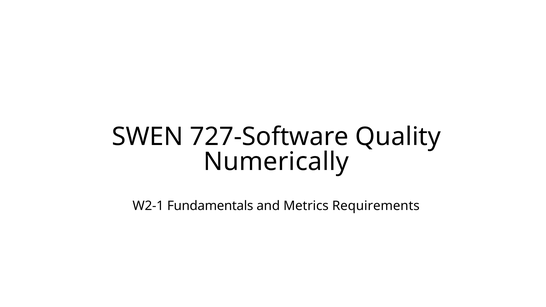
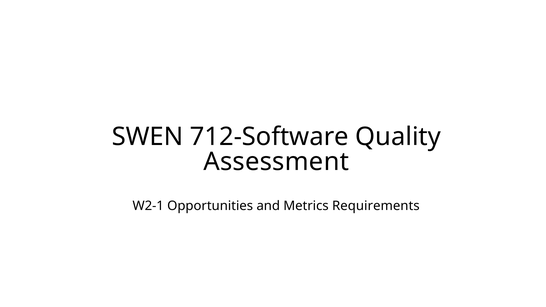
727-Software: 727-Software -> 712-Software
Numerically: Numerically -> Assessment
Fundamentals: Fundamentals -> Opportunities
